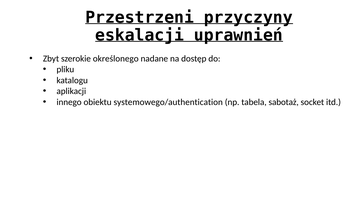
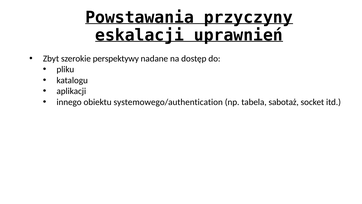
Przestrzeni: Przestrzeni -> Powstawania
określonego: określonego -> perspektywy
